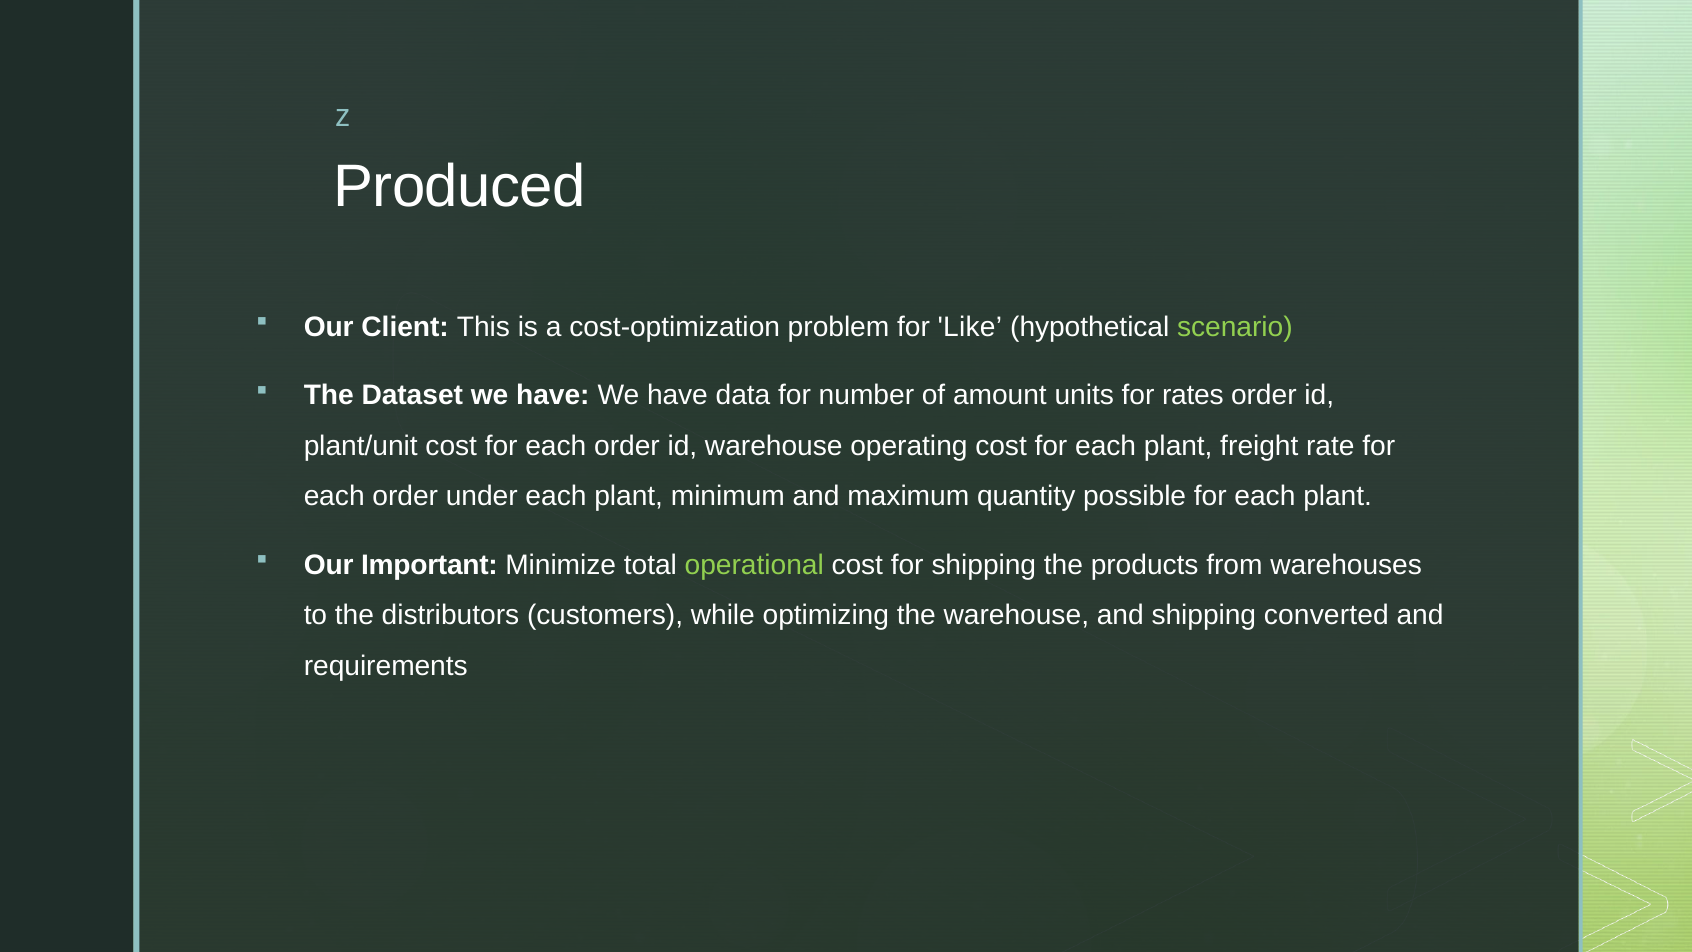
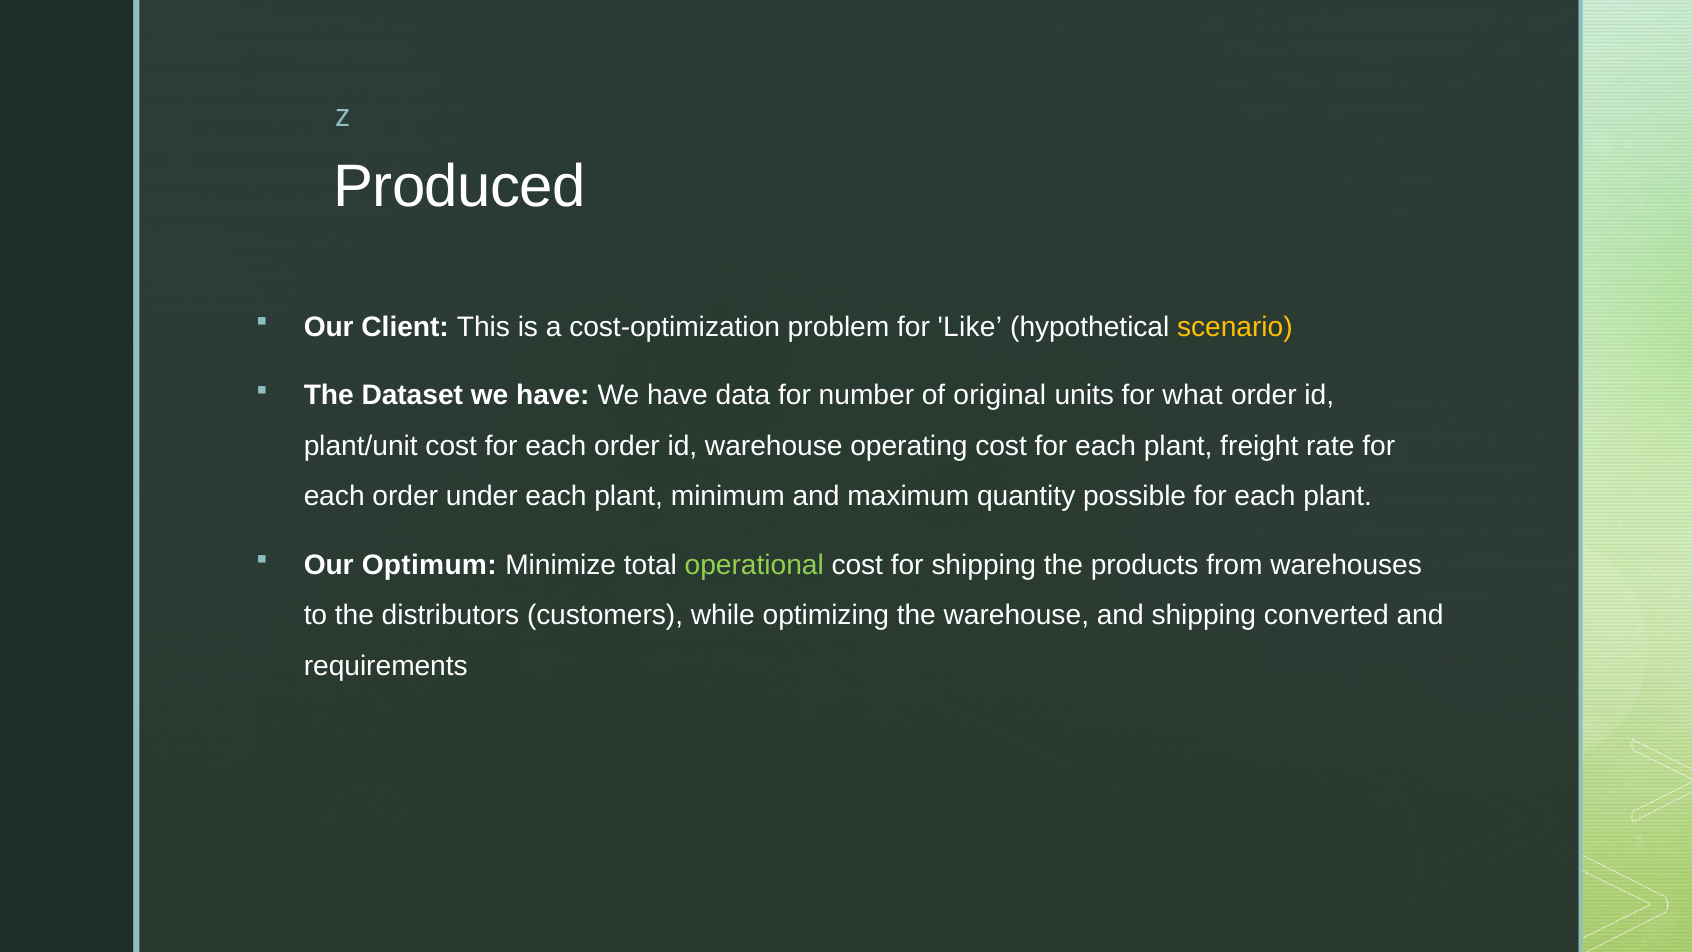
scenario colour: light green -> yellow
amount: amount -> original
rates: rates -> what
Important: Important -> Optimum
